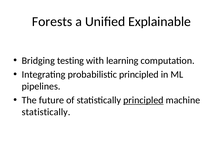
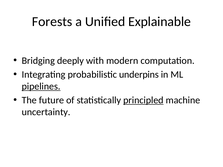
testing: testing -> deeply
learning: learning -> modern
probabilistic principled: principled -> underpins
pipelines underline: none -> present
statistically at (46, 112): statistically -> uncertainty
